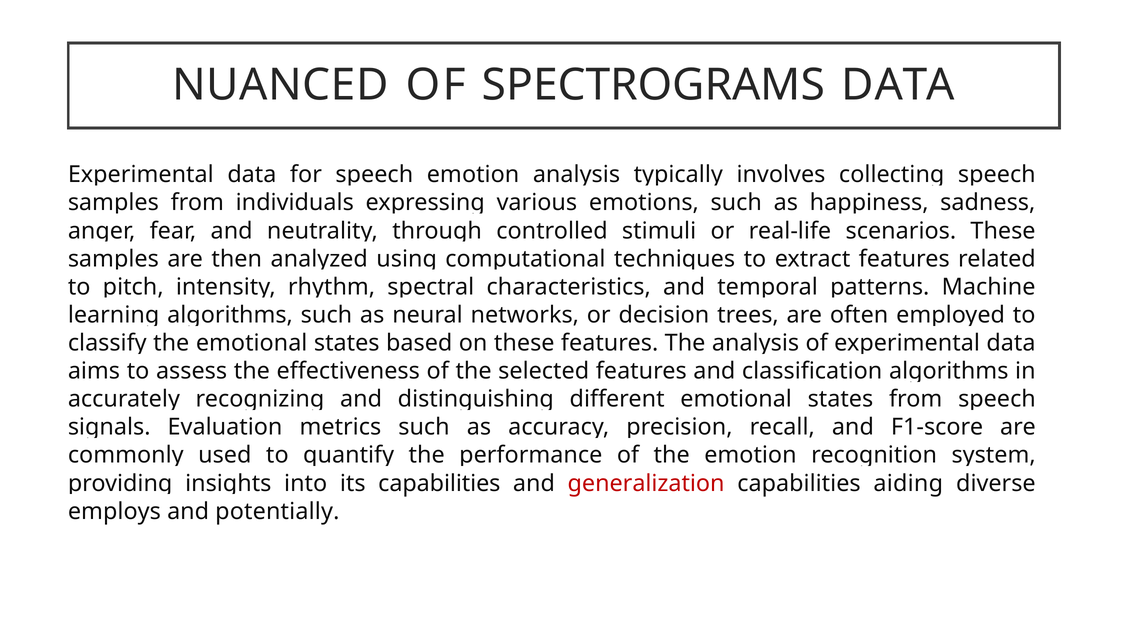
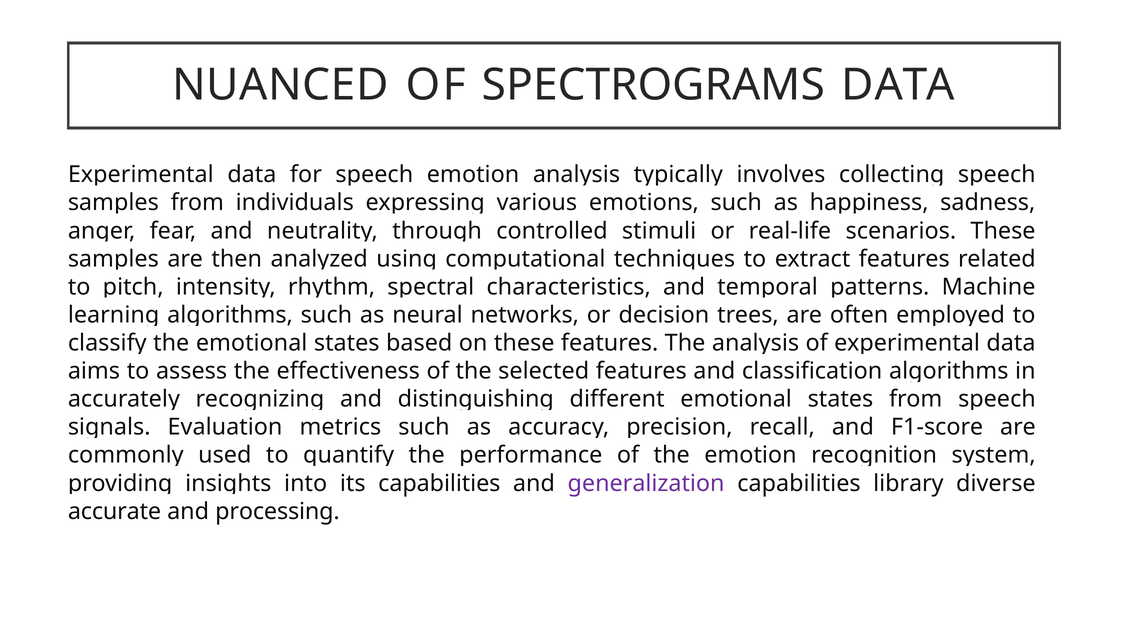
generalization colour: red -> purple
aiding: aiding -> library
employs: employs -> accurate
potentially: potentially -> processing
